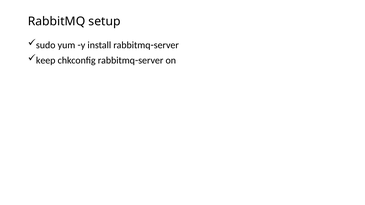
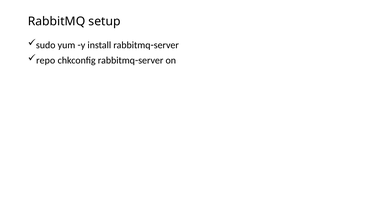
keep: keep -> repo
